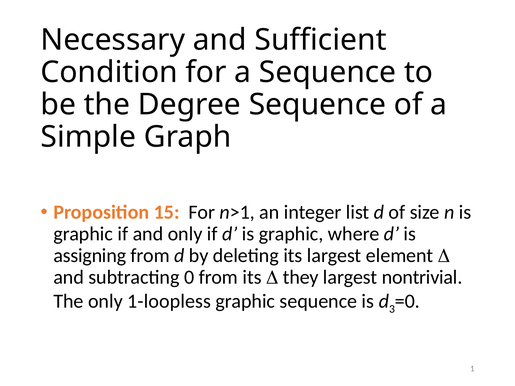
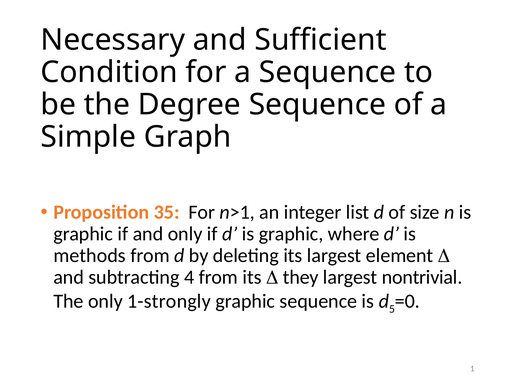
15: 15 -> 35
assigning: assigning -> methods
0: 0 -> 4
1-loopless: 1-loopless -> 1-strongly
3: 3 -> 5
